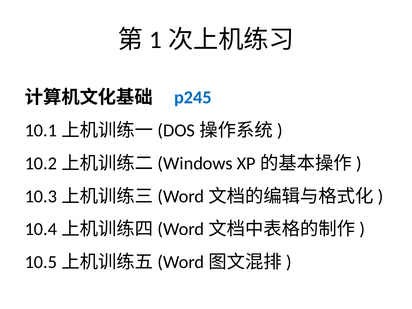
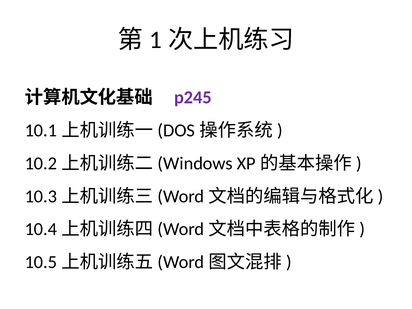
p245 colour: blue -> purple
